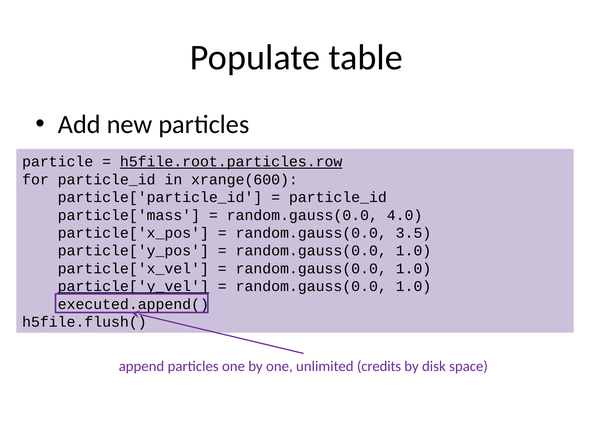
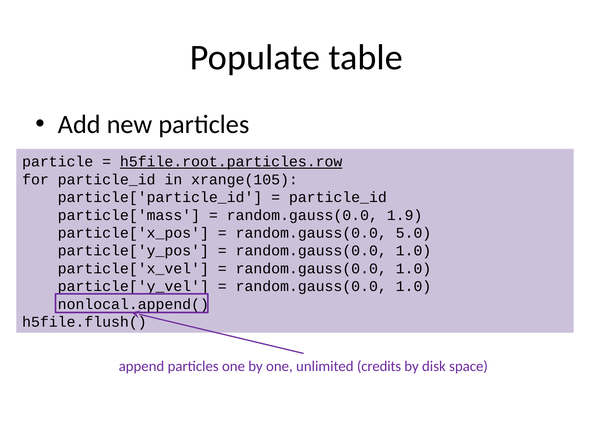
xrange(600: xrange(600 -> xrange(105
4.0: 4.0 -> 1.9
3.5: 3.5 -> 5.0
particle['y_vel underline: present -> none
executed.append(: executed.append( -> nonlocal.append(
